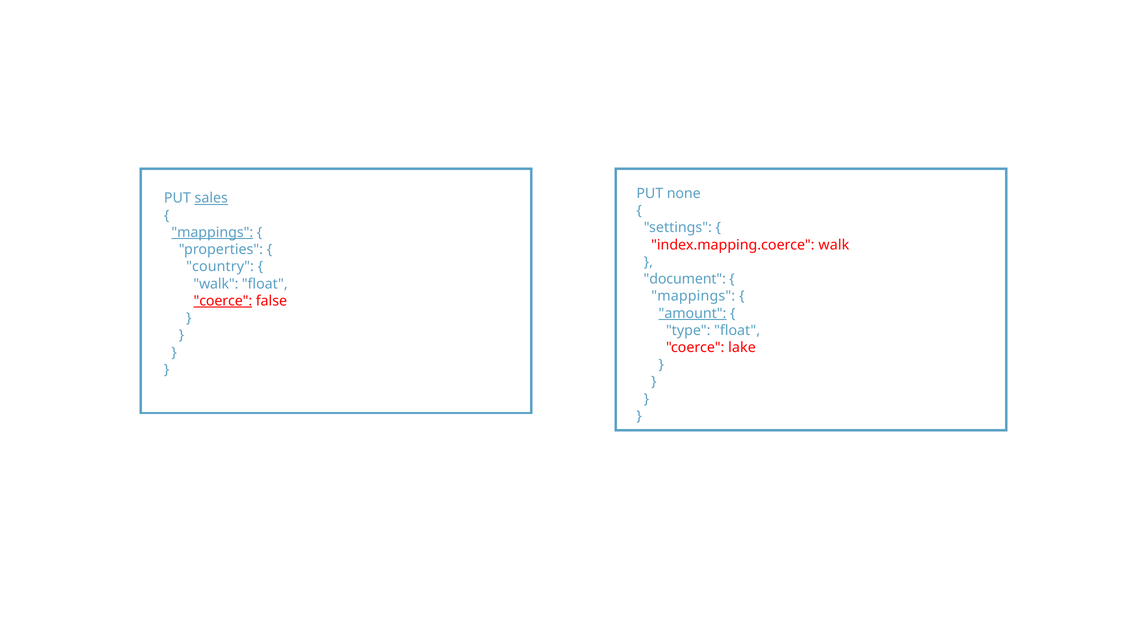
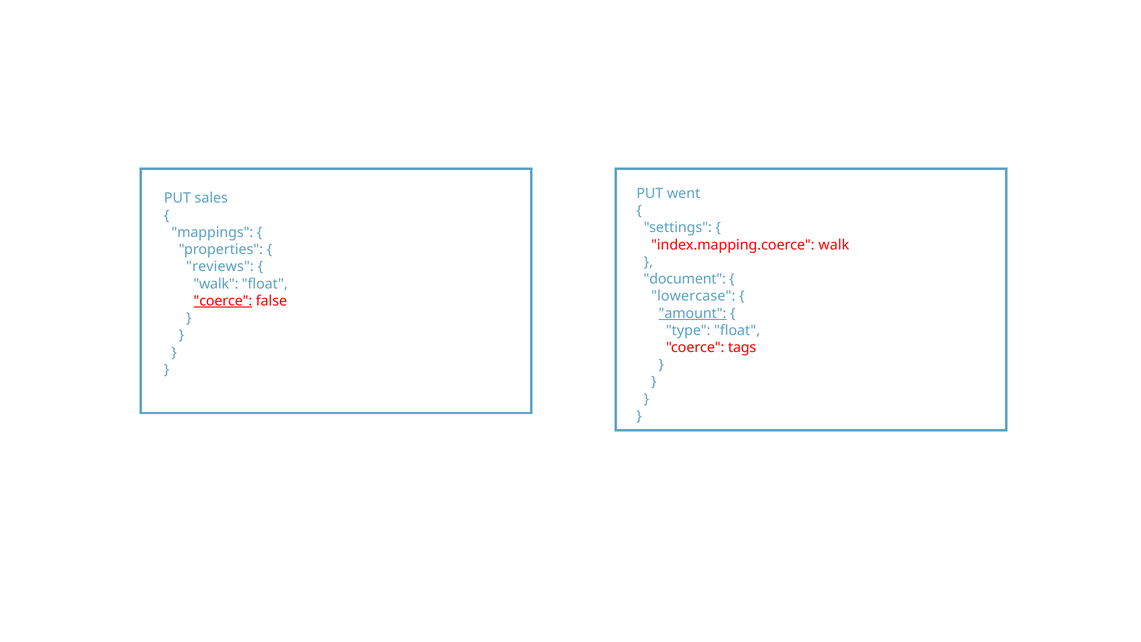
none: none -> went
sales underline: present -> none
mappings at (212, 232) underline: present -> none
country: country -> reviews
mappings at (693, 296): mappings -> lowercase
lake: lake -> tags
